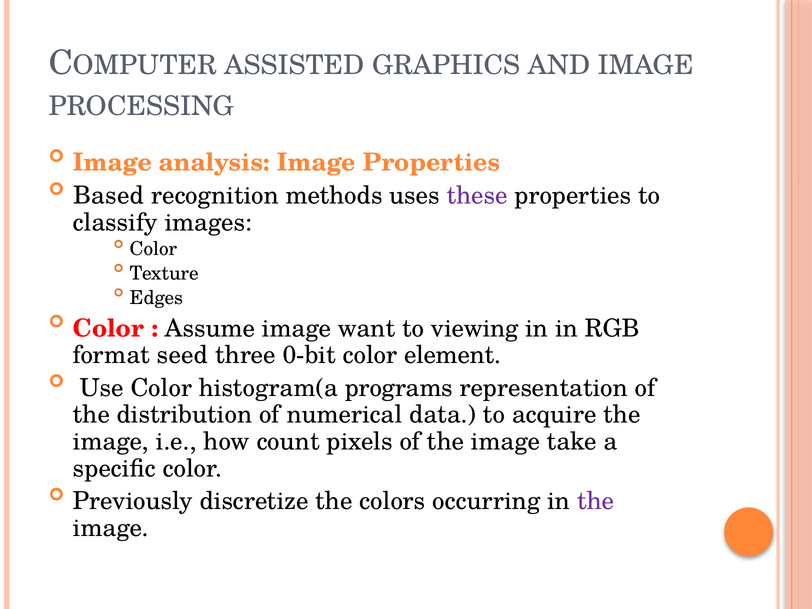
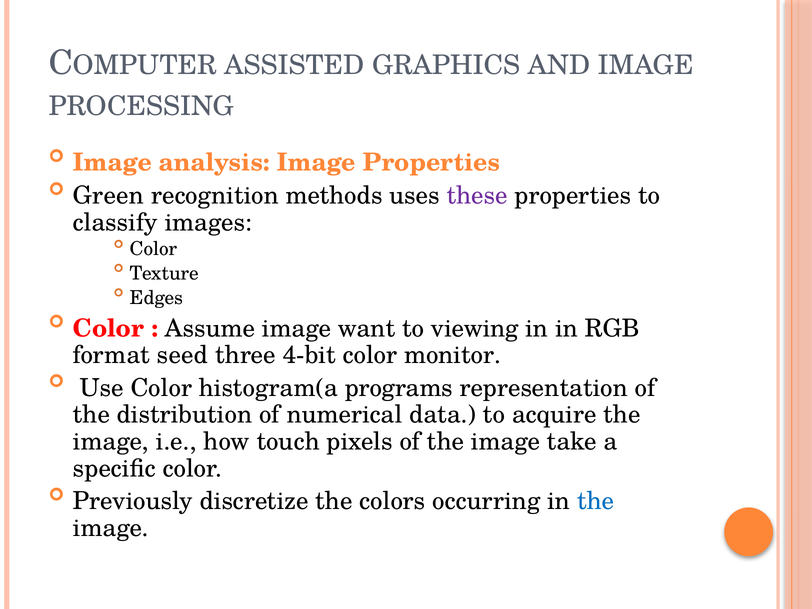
Based: Based -> Green
0-bit: 0-bit -> 4-bit
element: element -> monitor
count: count -> touch
the at (596, 501) colour: purple -> blue
